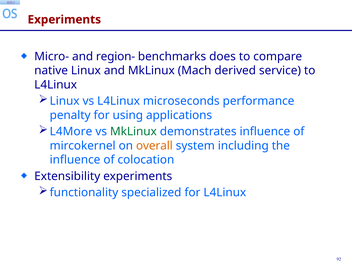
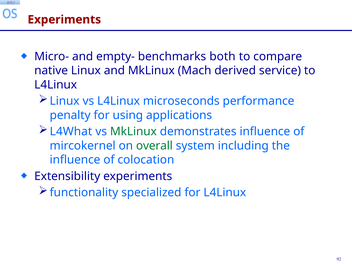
region-: region- -> empty-
does: does -> both
L4More: L4More -> L4What
overall colour: orange -> green
